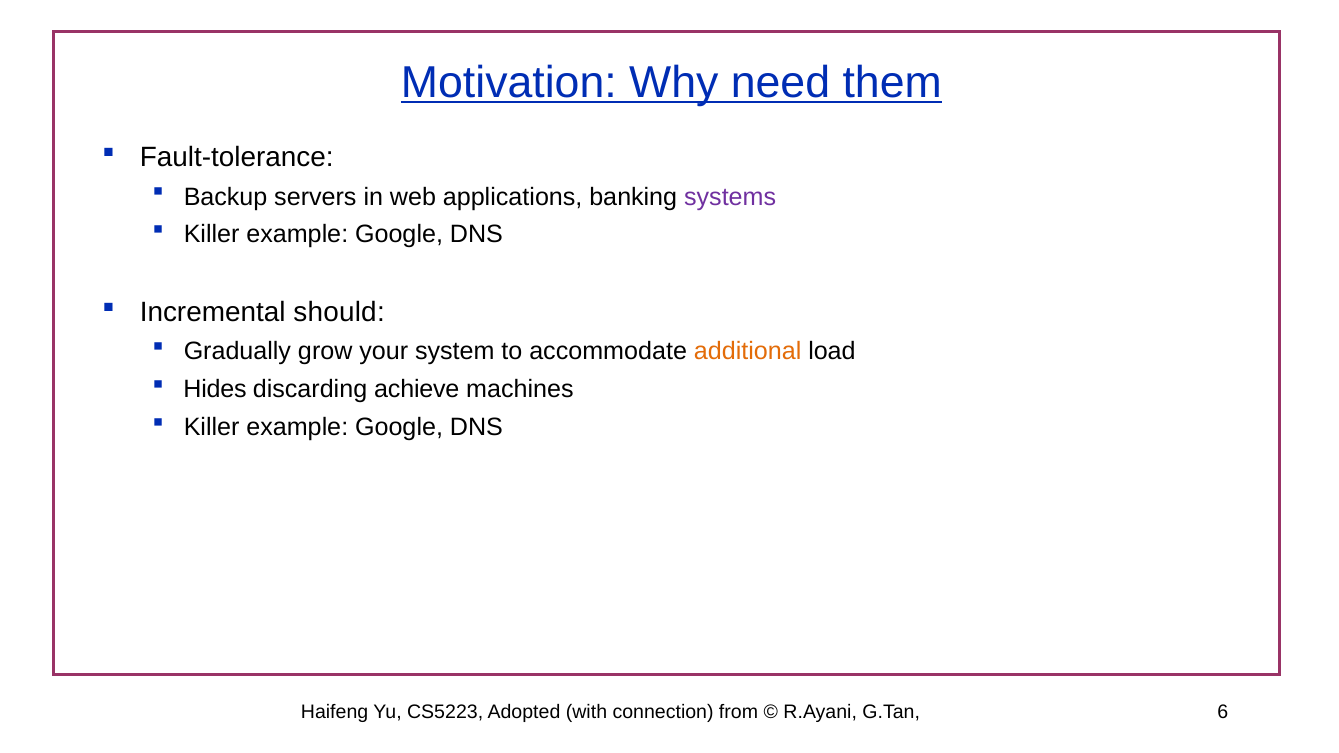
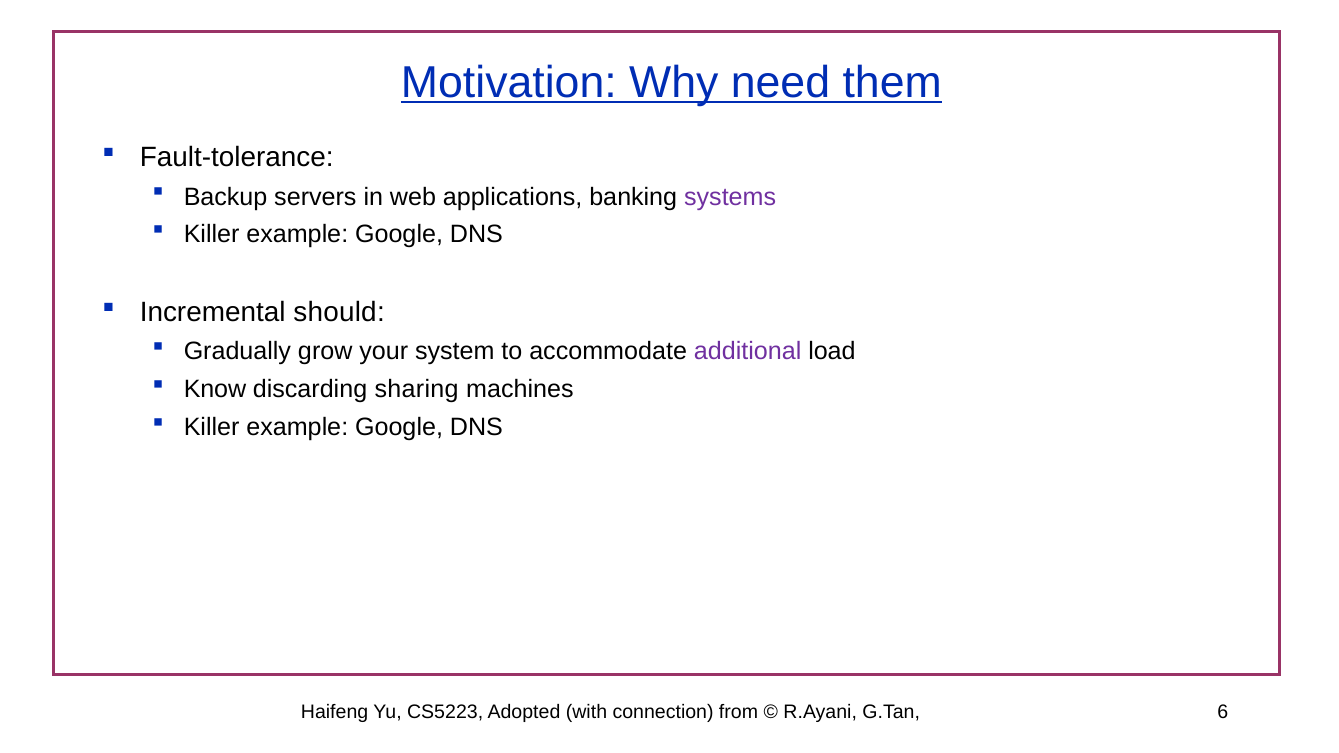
additional colour: orange -> purple
Hides: Hides -> Know
achieve: achieve -> sharing
